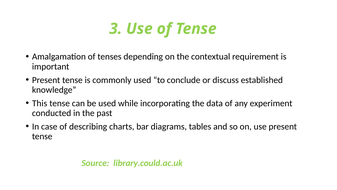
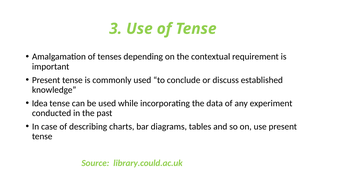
This: This -> Idea
